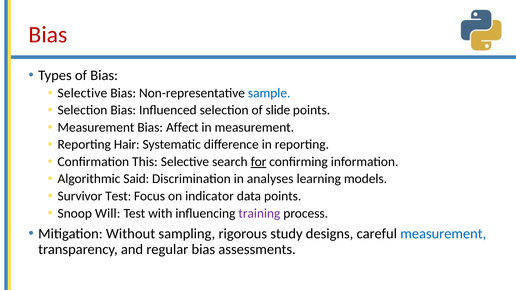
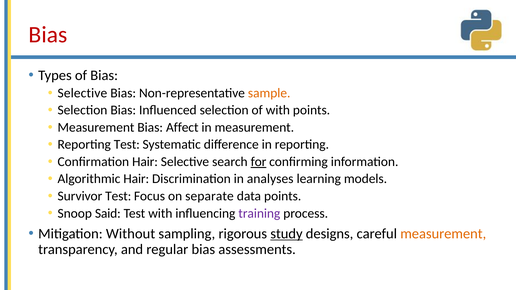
sample colour: blue -> orange
of slide: slide -> with
Reporting Hair: Hair -> Test
Confirmation This: This -> Hair
Algorithmic Said: Said -> Hair
indicator: indicator -> separate
Will: Will -> Said
study underline: none -> present
measurement at (443, 234) colour: blue -> orange
